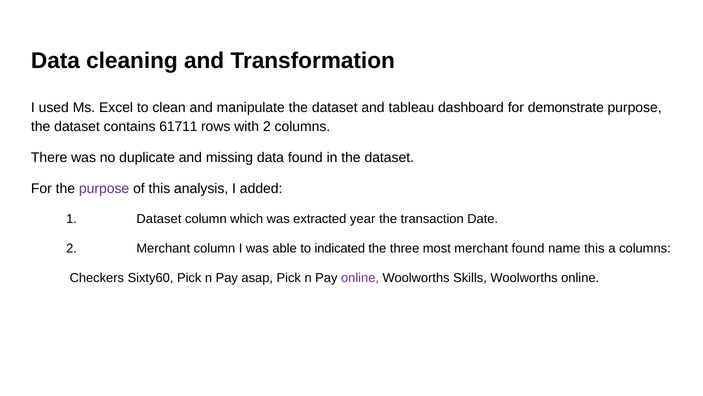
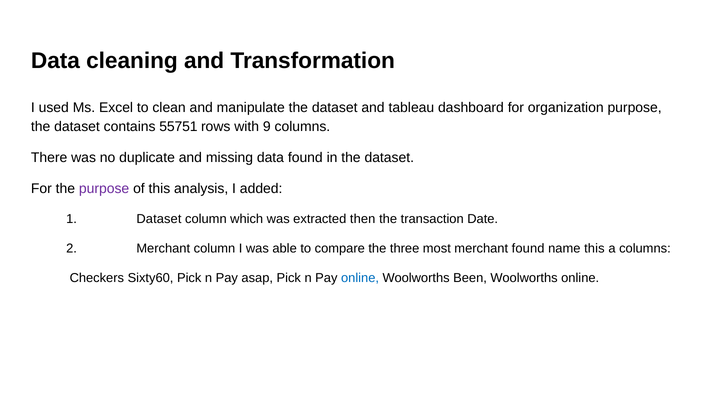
demonstrate: demonstrate -> organization
61711: 61711 -> 55751
with 2: 2 -> 9
year: year -> then
indicated: indicated -> compare
online at (360, 278) colour: purple -> blue
Skills: Skills -> Been
